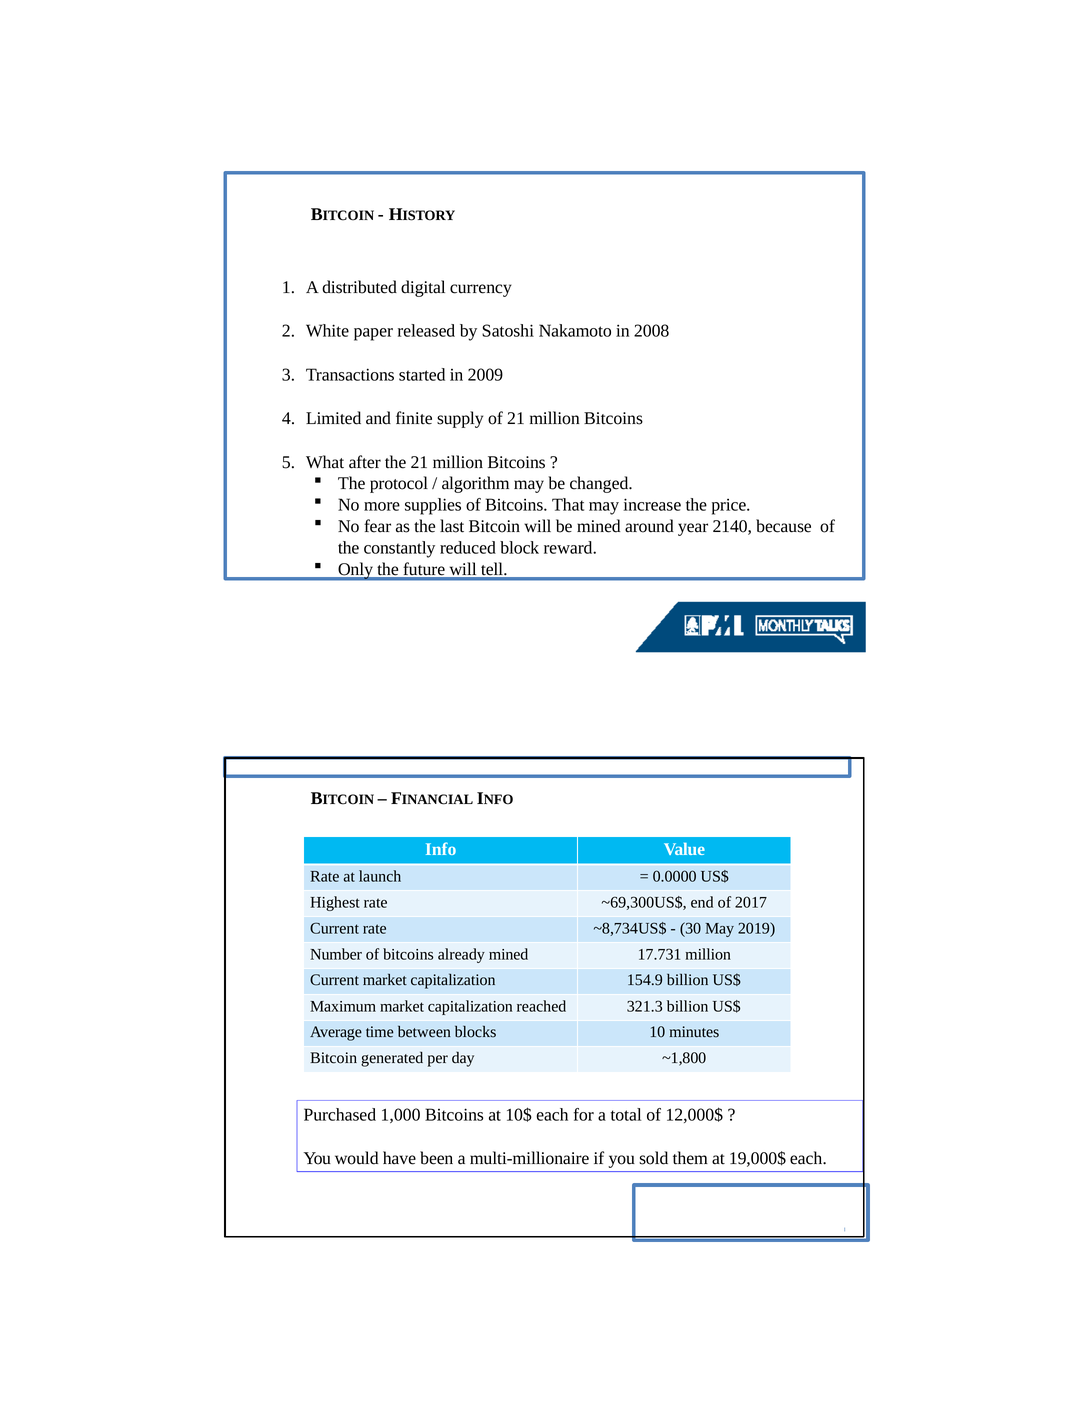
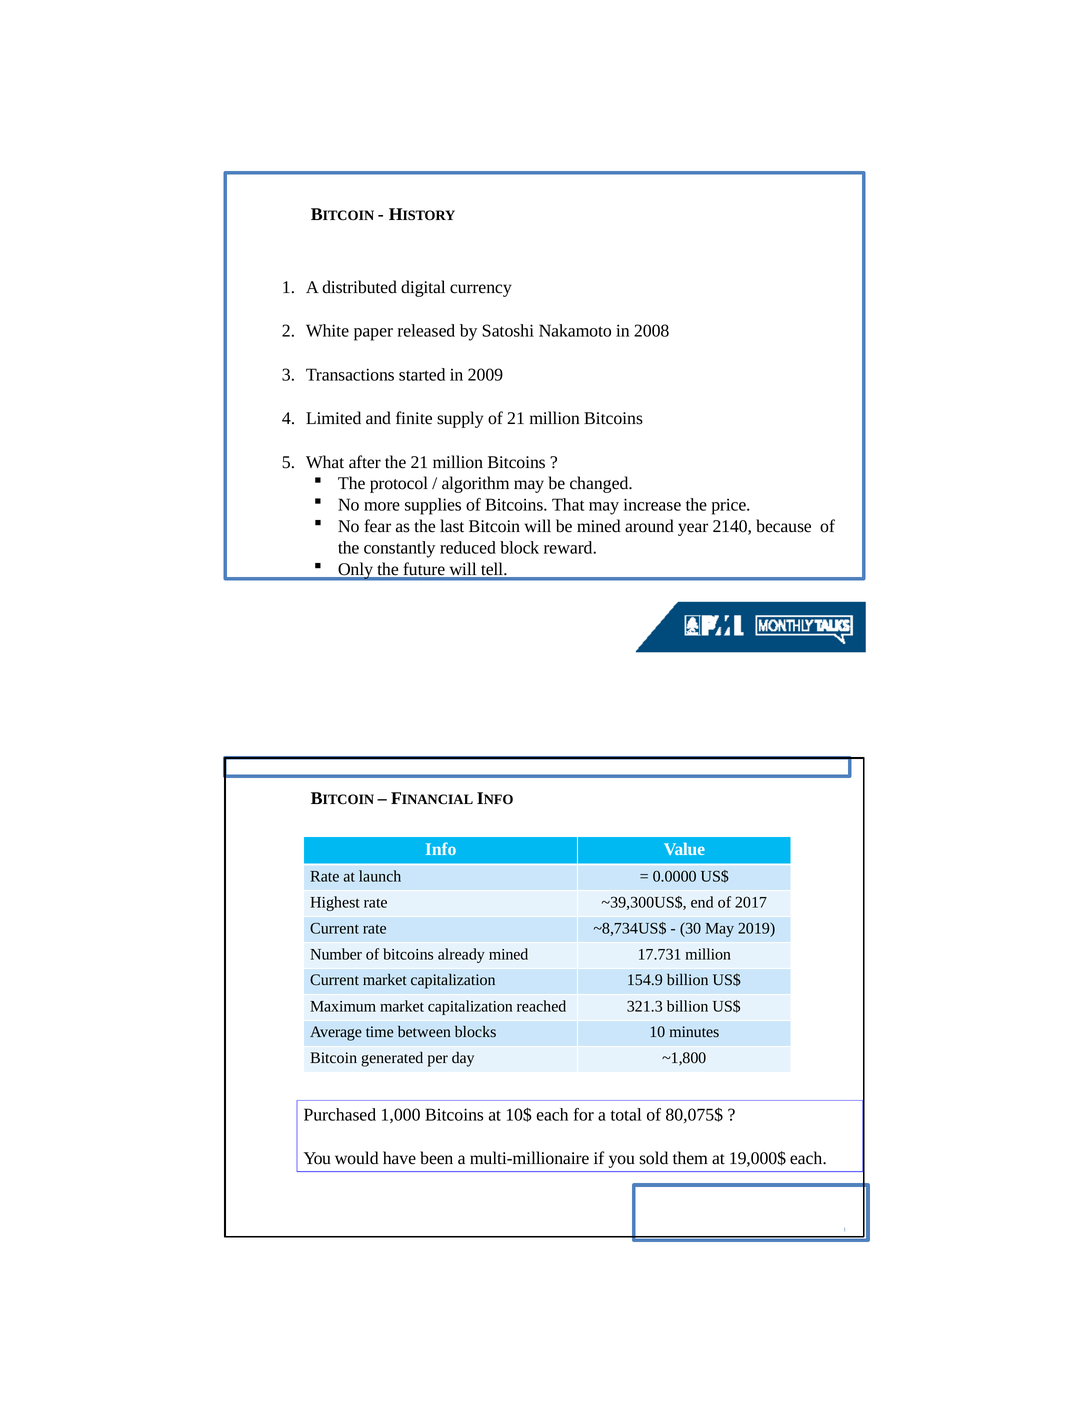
~69,300US$: ~69,300US$ -> ~39,300US$
12,000$: 12,000$ -> 80,075$
